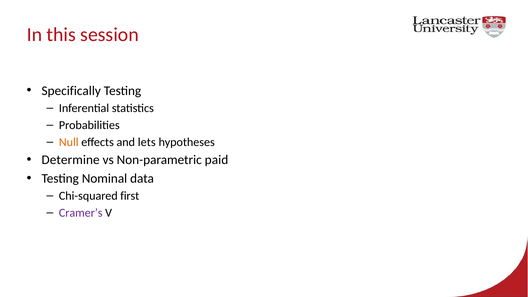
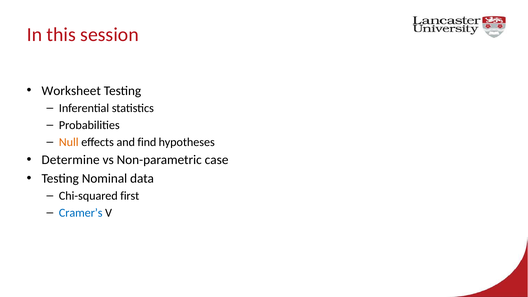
Specifically: Specifically -> Worksheet
lets: lets -> find
paid: paid -> case
Cramer’s colour: purple -> blue
